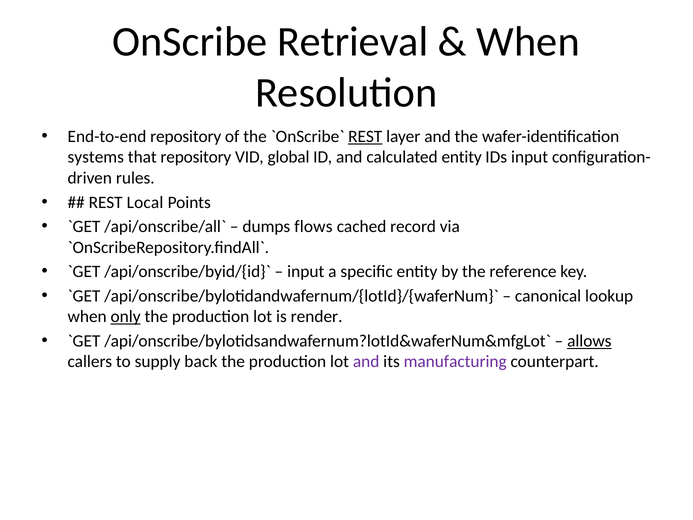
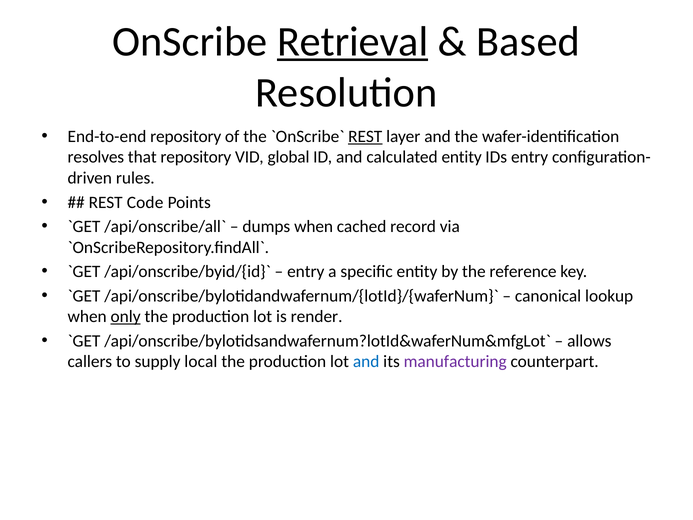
Retrieval underline: none -> present
When at (528, 42): When -> Based
systems: systems -> resolves
IDs input: input -> entry
Local: Local -> Code
dumps flows: flows -> when
input at (306, 271): input -> entry
allows underline: present -> none
back: back -> local
and at (366, 362) colour: purple -> blue
